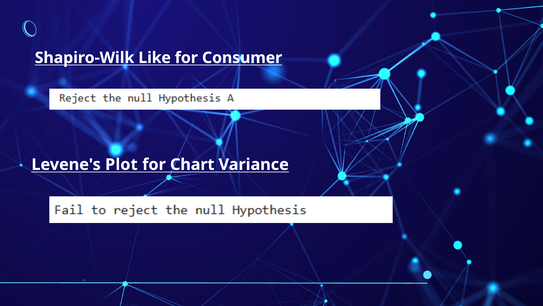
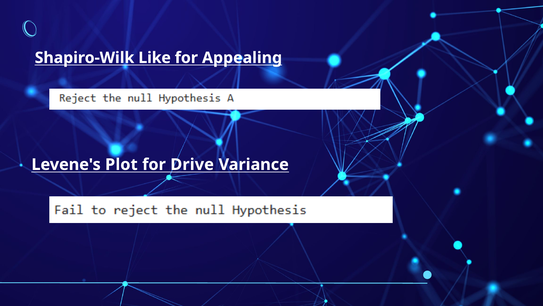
Consumer: Consumer -> Appealing
Chart: Chart -> Drive
